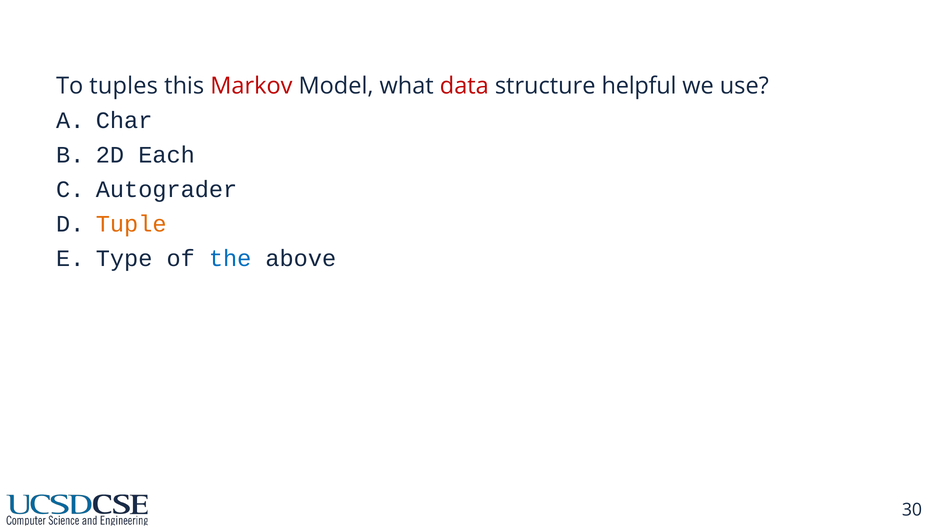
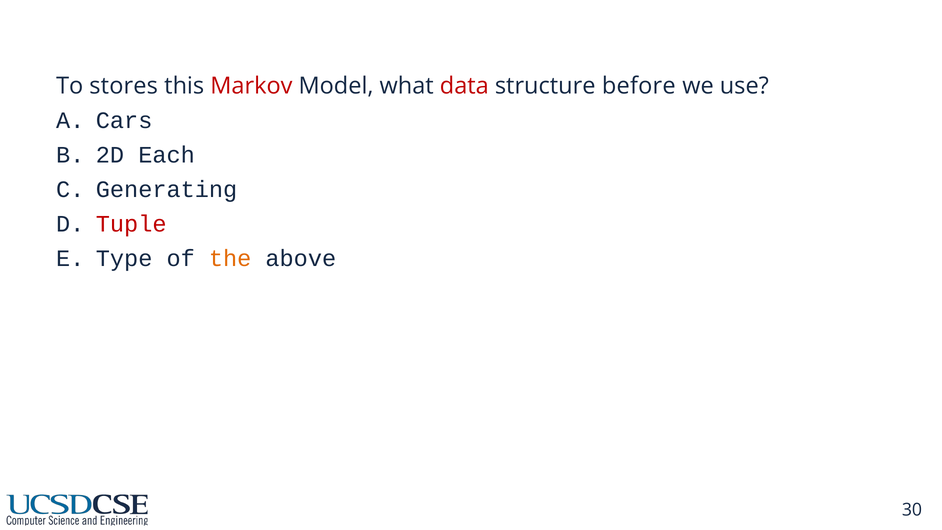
tuples: tuples -> stores
helpful: helpful -> before
Char: Char -> Cars
Autograder: Autograder -> Generating
Tuple colour: orange -> red
the colour: blue -> orange
